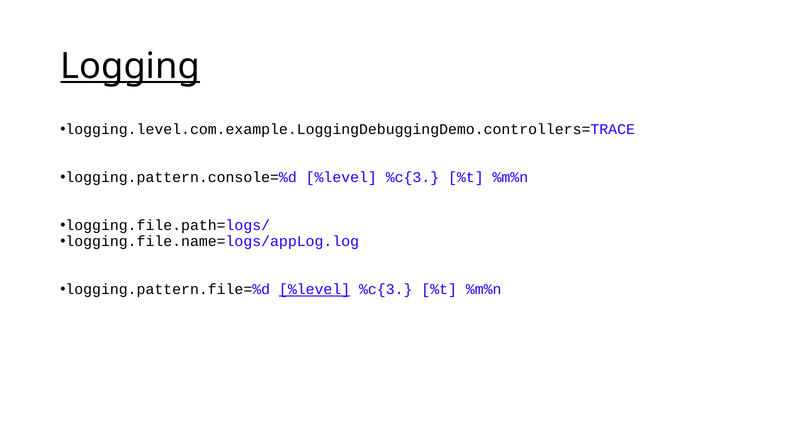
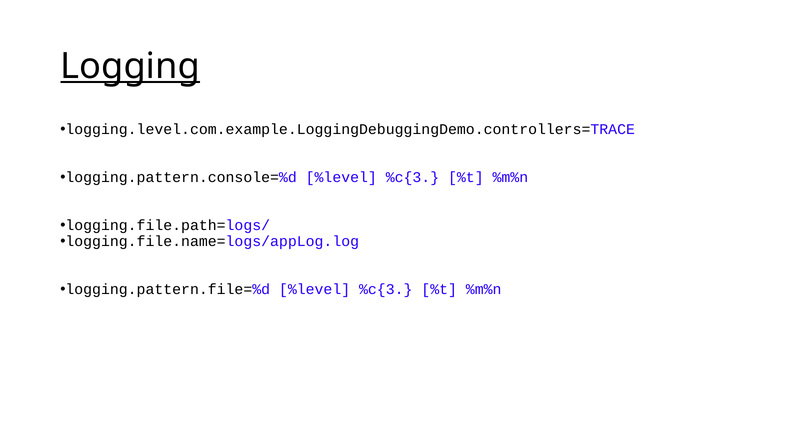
%level at (315, 289) underline: present -> none
